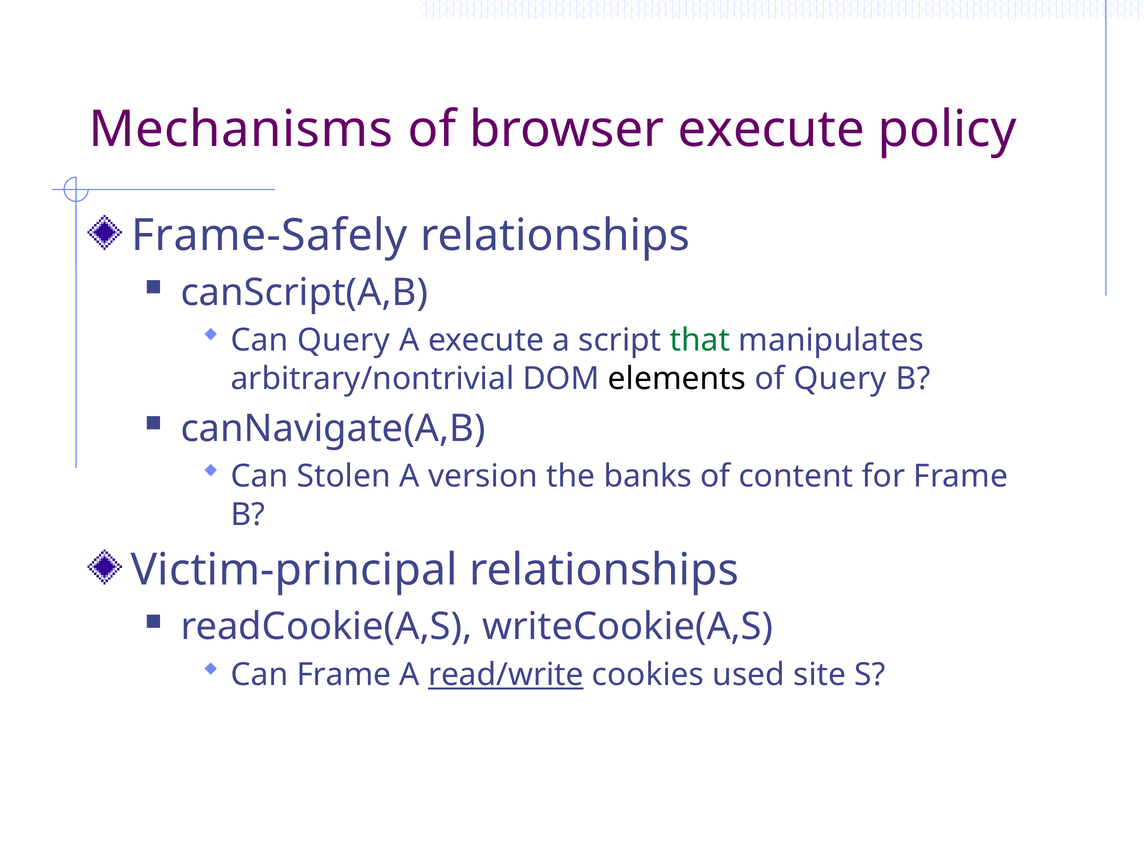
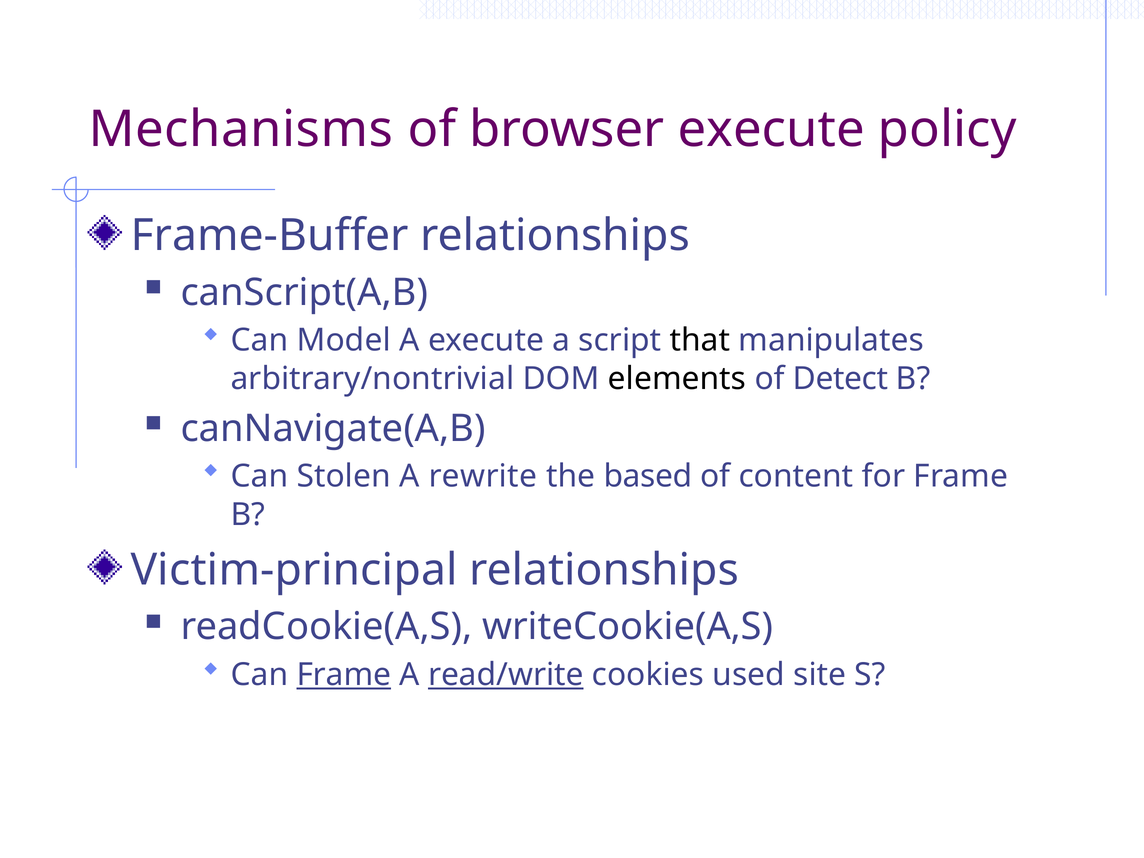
Frame-Safely: Frame-Safely -> Frame-Buffer
Can Query: Query -> Model
that colour: green -> black
of Query: Query -> Detect
version: version -> rewrite
banks: banks -> based
Frame at (344, 675) underline: none -> present
